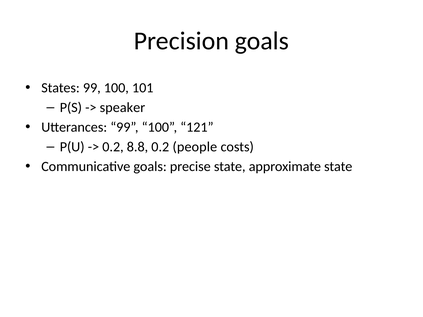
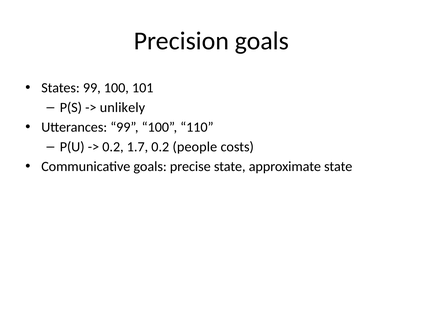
speaker: speaker -> unlikely
121: 121 -> 110
8.8: 8.8 -> 1.7
